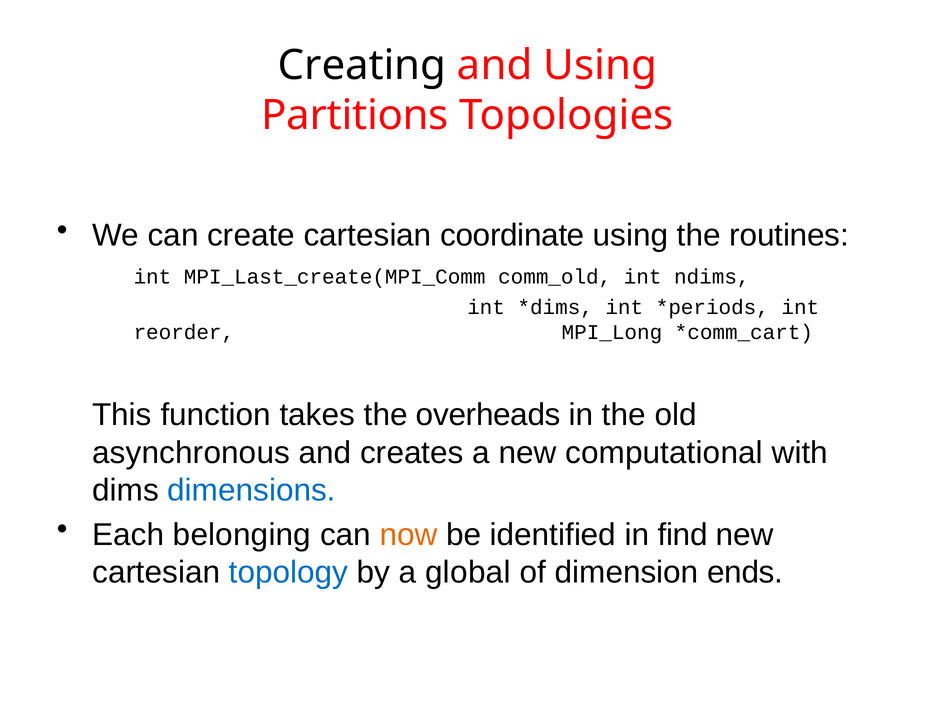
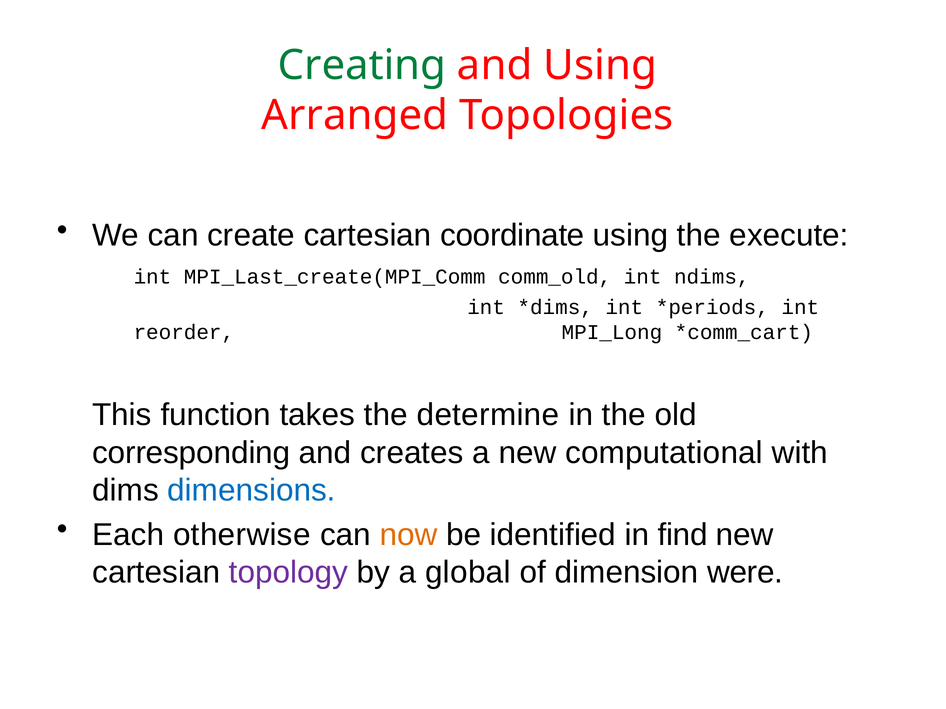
Creating colour: black -> green
Partitions: Partitions -> Arranged
routines: routines -> execute
overheads: overheads -> determine
asynchronous: asynchronous -> corresponding
belonging: belonging -> otherwise
topology colour: blue -> purple
ends: ends -> were
